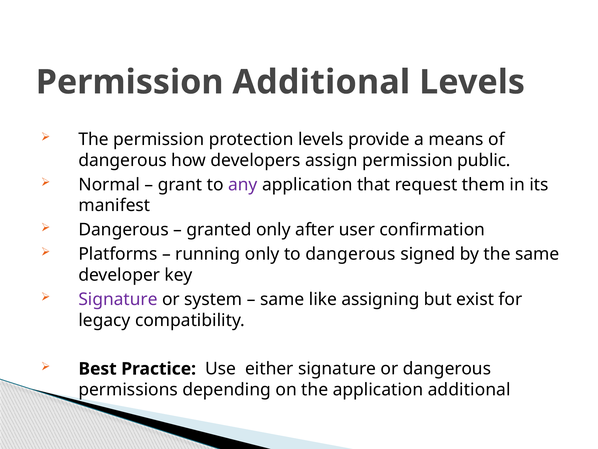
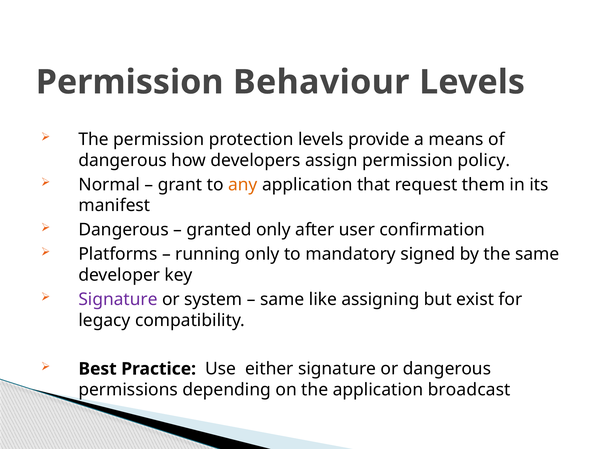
Permission Additional: Additional -> Behaviour
public: public -> policy
any colour: purple -> orange
to dangerous: dangerous -> mandatory
application additional: additional -> broadcast
